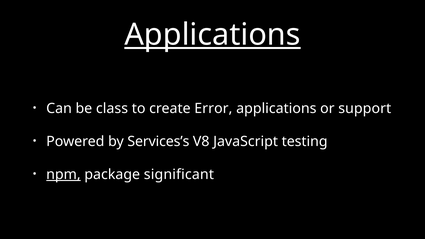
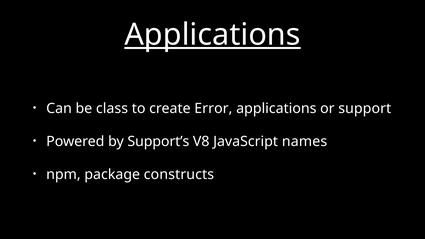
Services’s: Services’s -> Support’s
testing: testing -> names
npm underline: present -> none
significant: significant -> constructs
